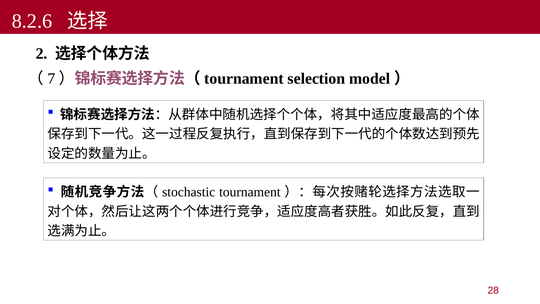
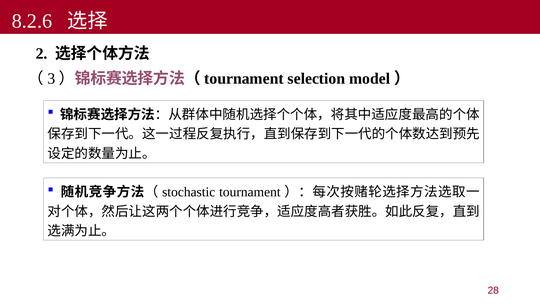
7: 7 -> 3
